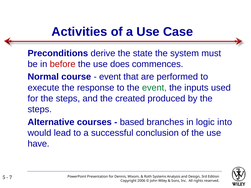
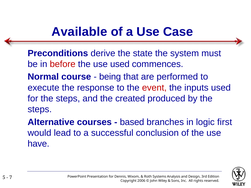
Activities: Activities -> Available
use does: does -> used
event at (110, 77): event -> being
event at (154, 88) colour: green -> red
into: into -> first
